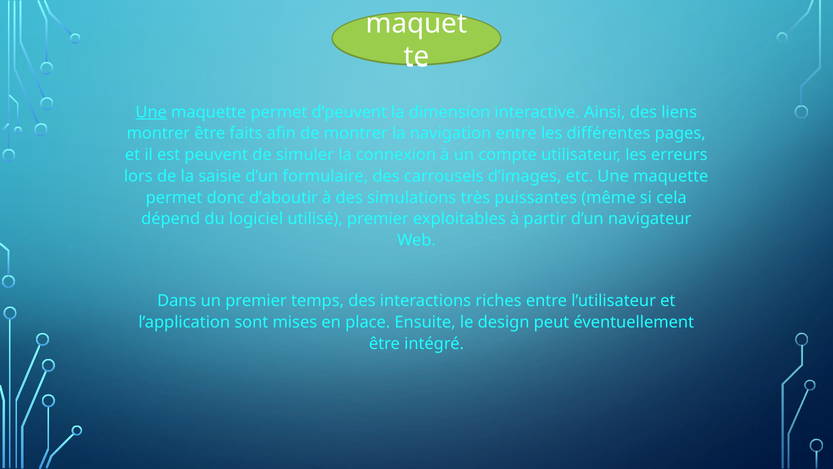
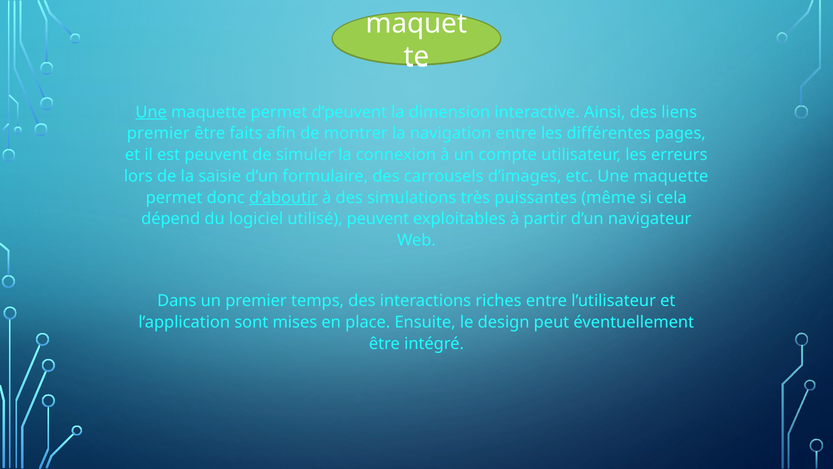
montrer at (158, 133): montrer -> premier
d’aboutir underline: none -> present
utilisé premier: premier -> peuvent
